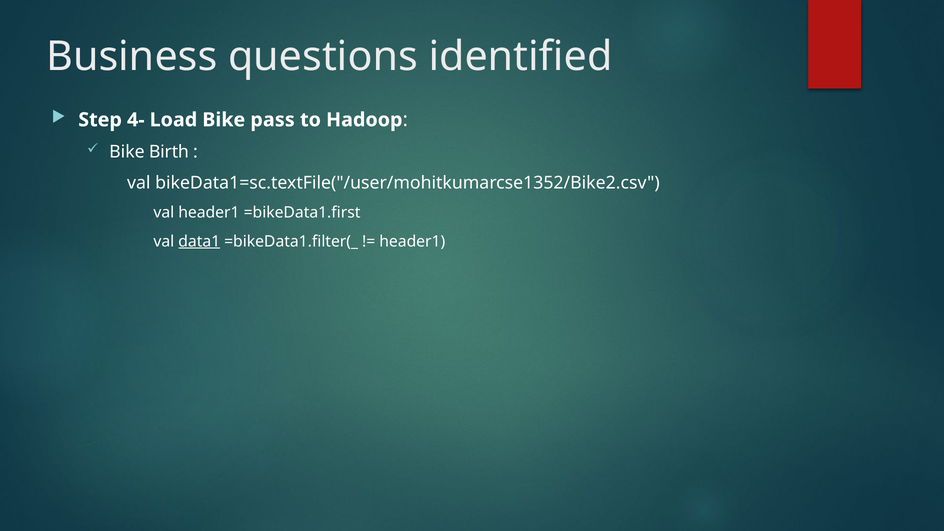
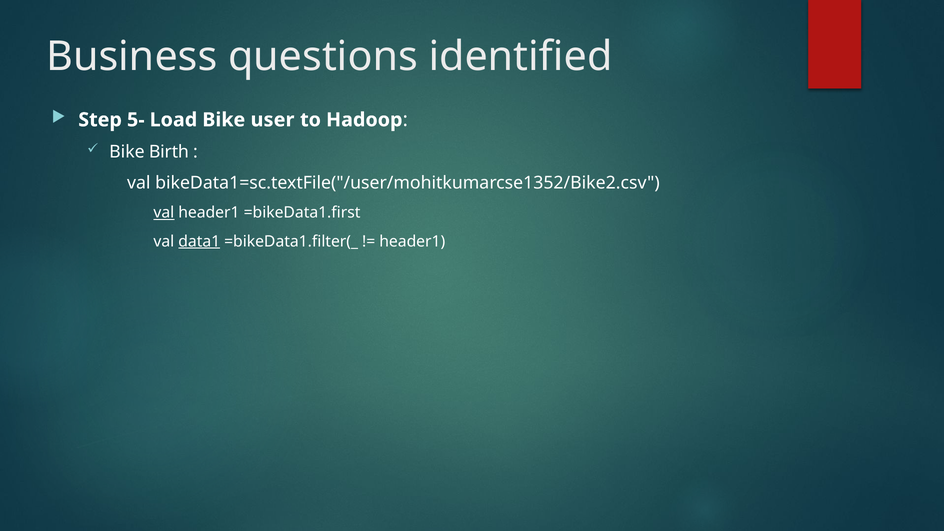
4-: 4- -> 5-
pass: pass -> user
val at (164, 213) underline: none -> present
